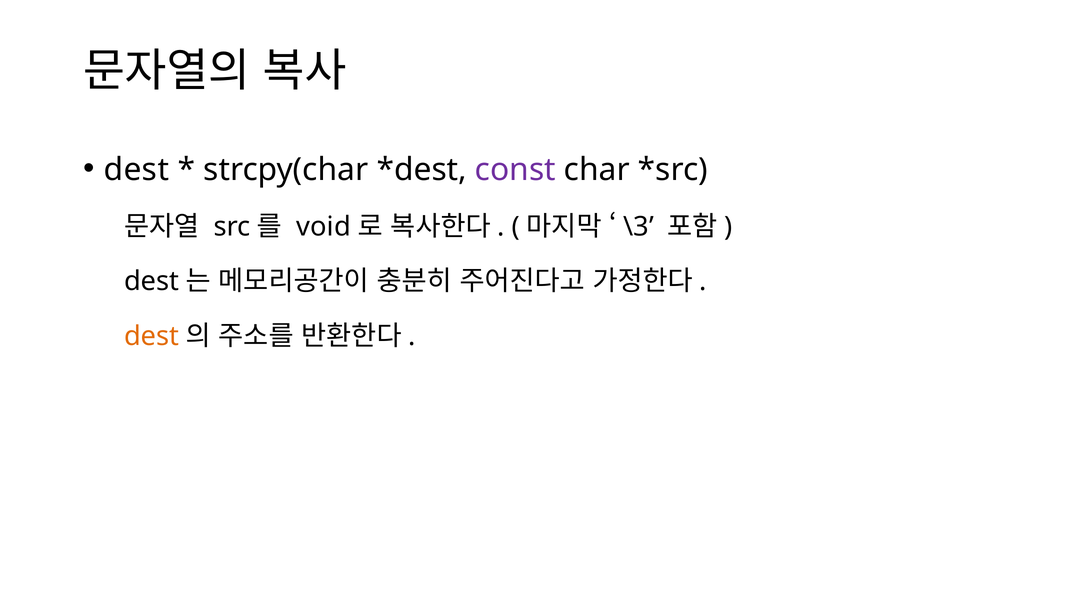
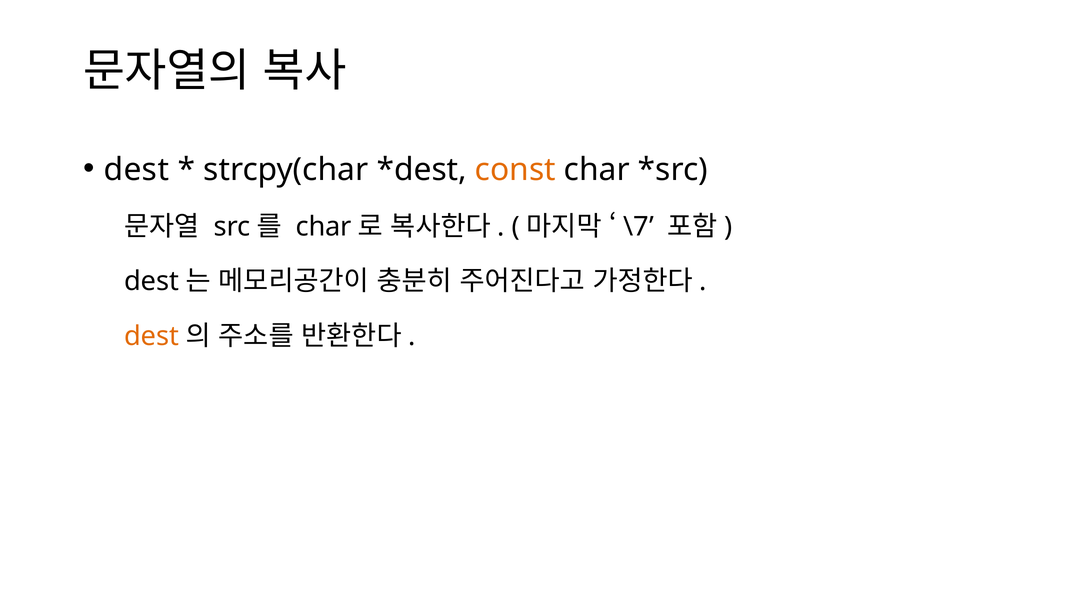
const colour: purple -> orange
void at (324, 227): void -> char
\3: \3 -> \7
